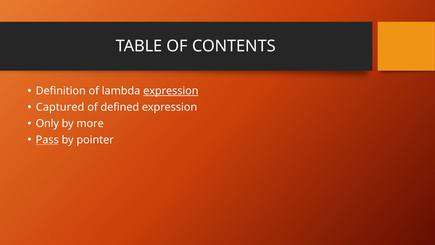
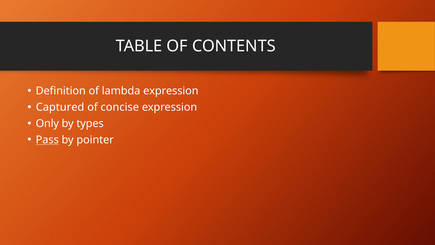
expression at (171, 91) underline: present -> none
defined: defined -> concise
more: more -> types
